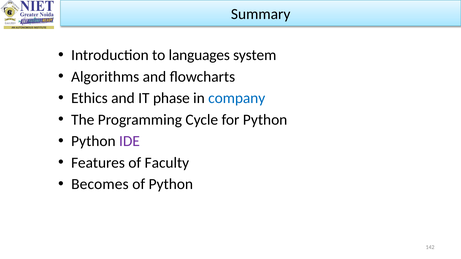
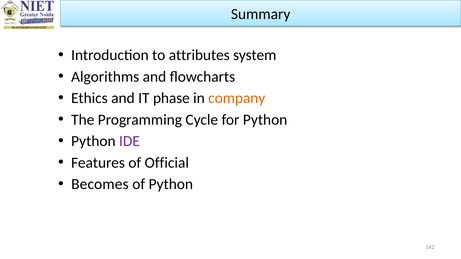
languages: languages -> attributes
company colour: blue -> orange
Faculty: Faculty -> Official
